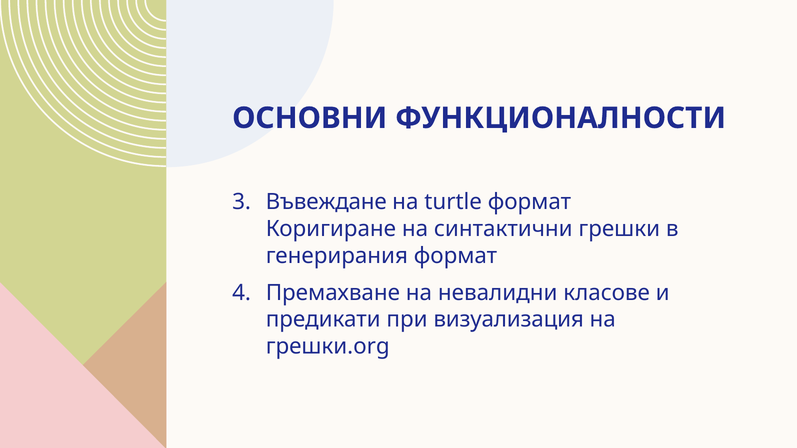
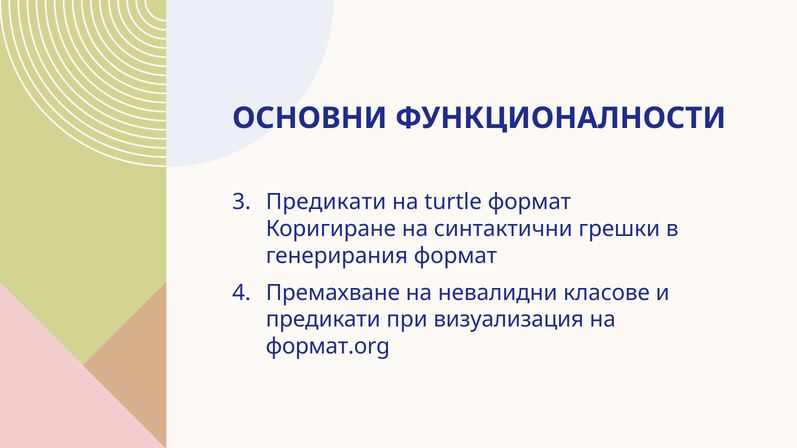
Въвеждане at (326, 202): Въвеждане -> Предикати
грешки.org: грешки.org -> формат.org
